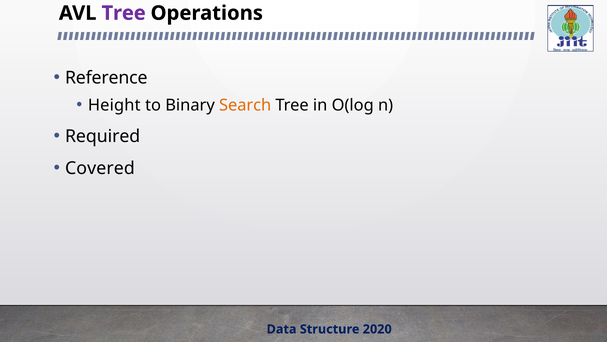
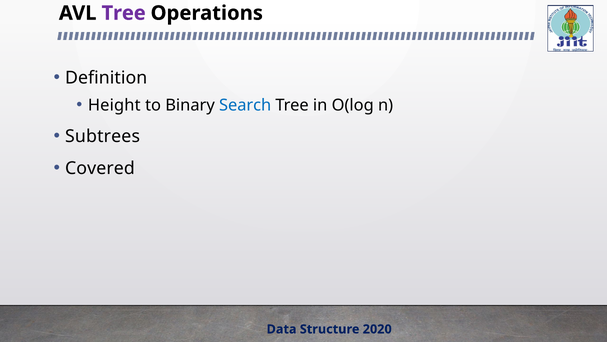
Reference: Reference -> Definition
Search colour: orange -> blue
Required: Required -> Subtrees
